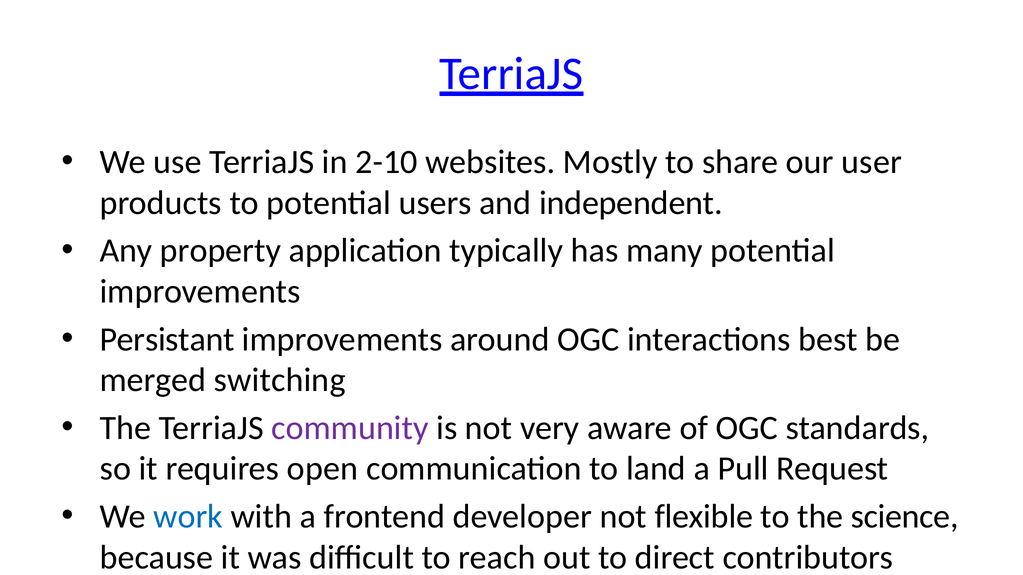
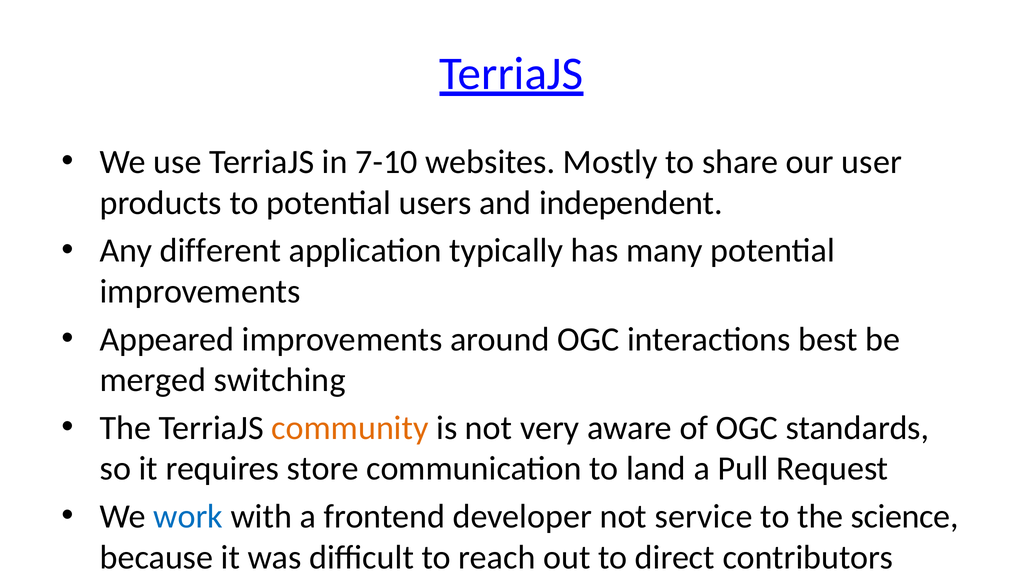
2-10: 2-10 -> 7-10
property: property -> different
Persistant: Persistant -> Appeared
community colour: purple -> orange
open: open -> store
flexible: flexible -> service
